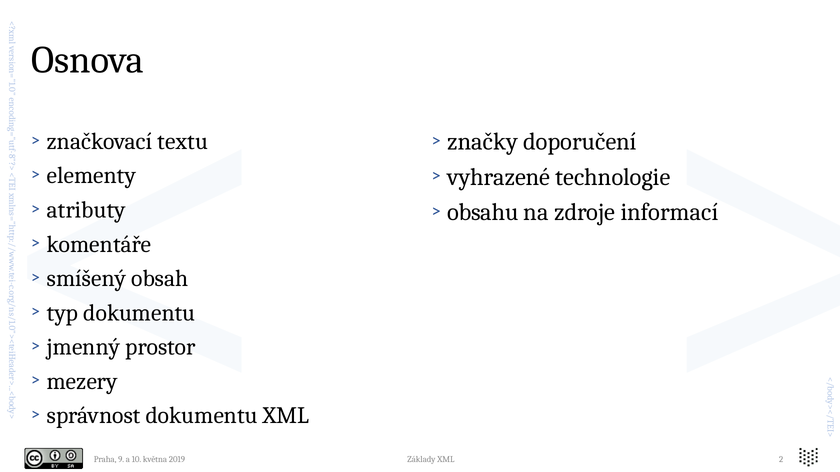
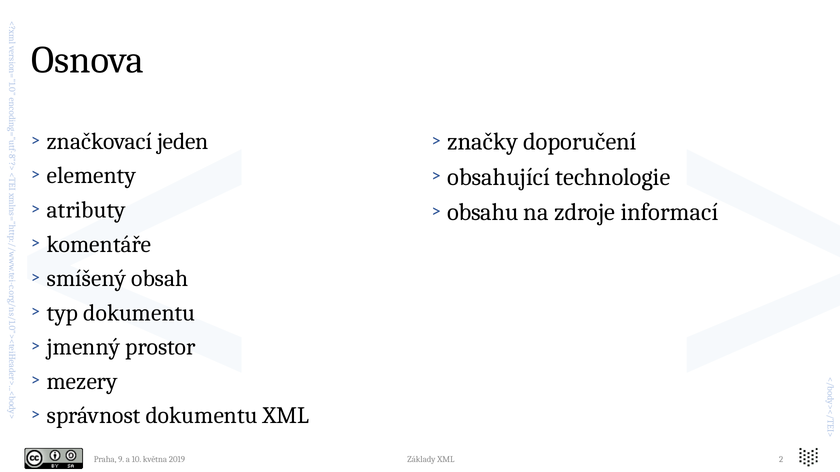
textu: textu -> jeden
vyhrazené: vyhrazené -> obsahující
